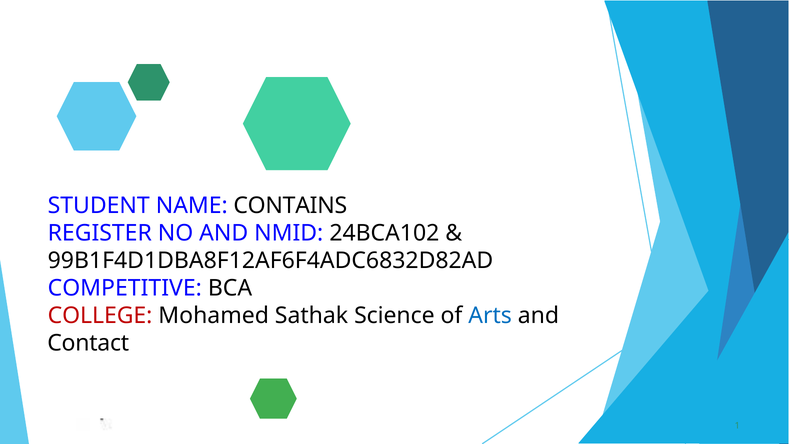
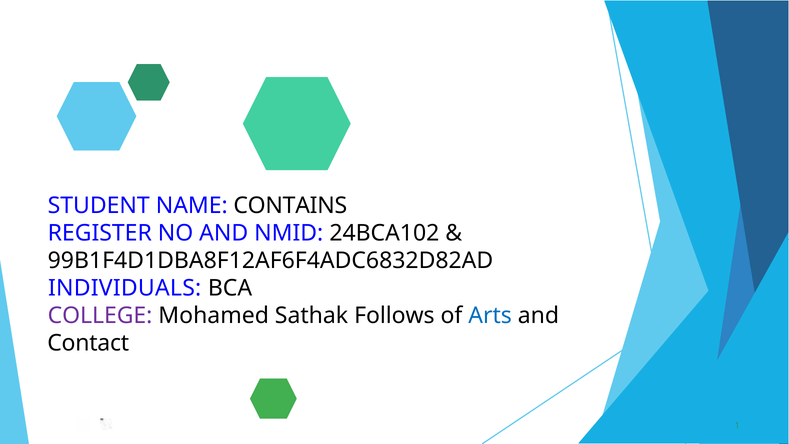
COMPETITIVE: COMPETITIVE -> INDIVIDUALS
COLLEGE colour: red -> purple
Science: Science -> Follows
